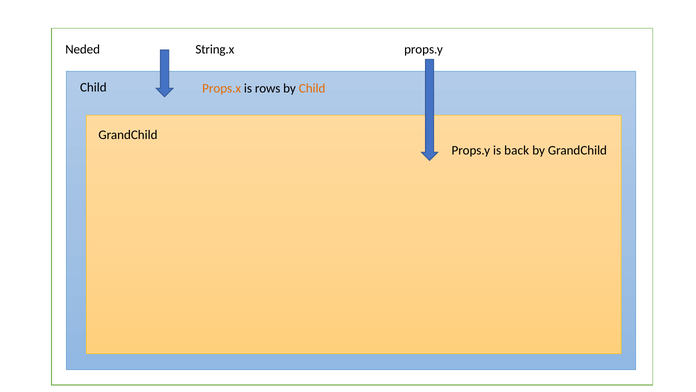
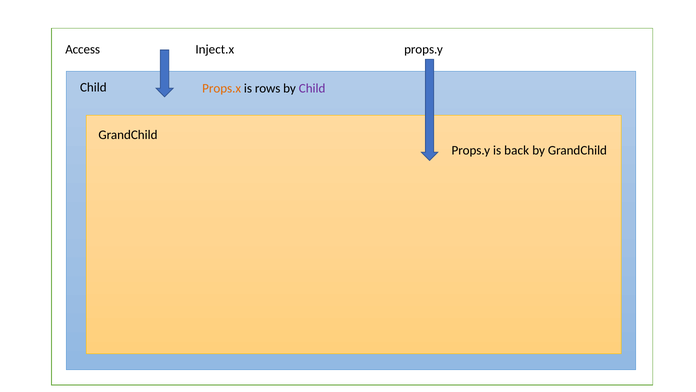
Neded: Neded -> Access
String.x: String.x -> Inject.x
Child at (312, 89) colour: orange -> purple
